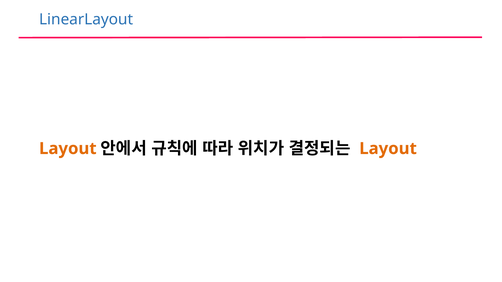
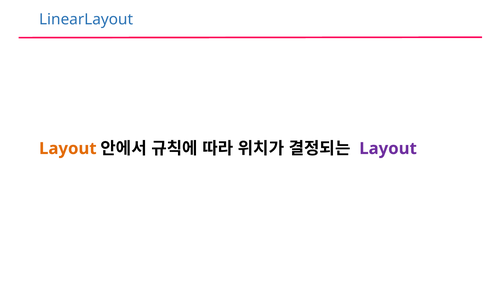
Layout at (388, 149) colour: orange -> purple
